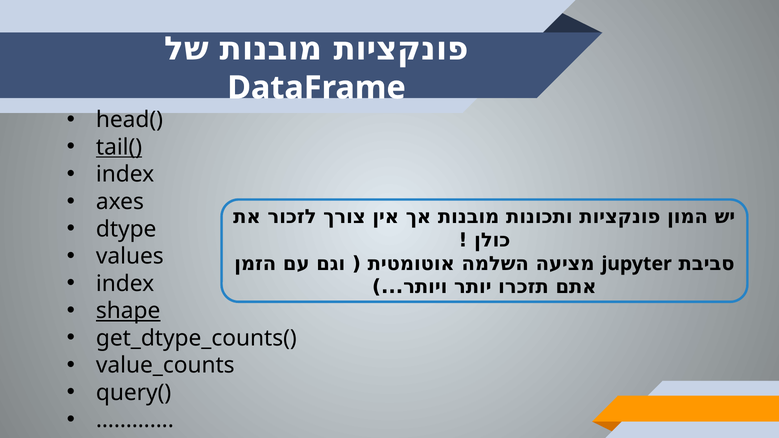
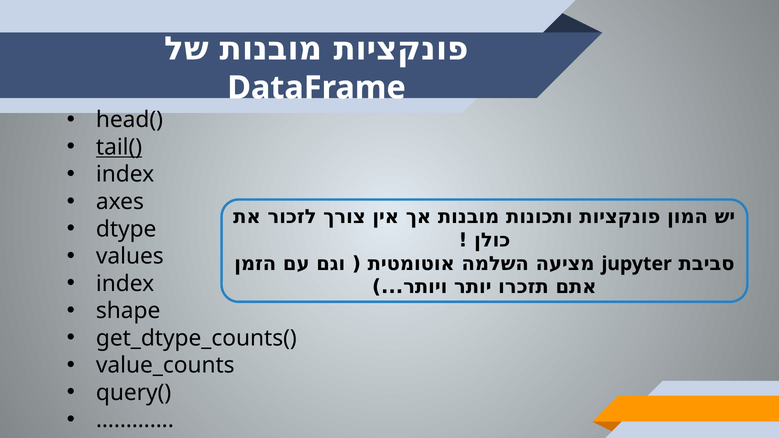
shape underline: present -> none
